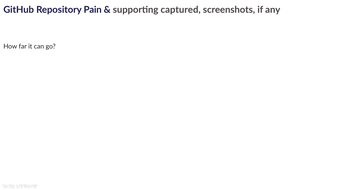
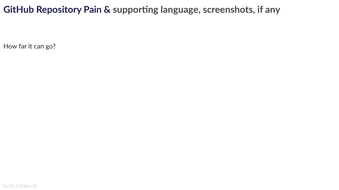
captured: captured -> language
